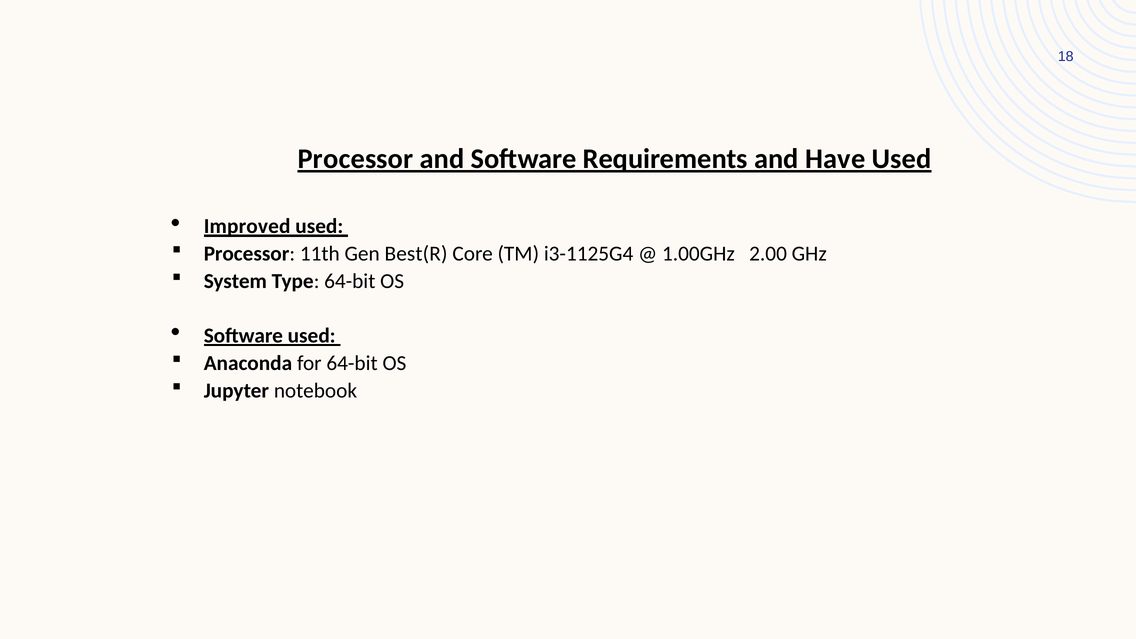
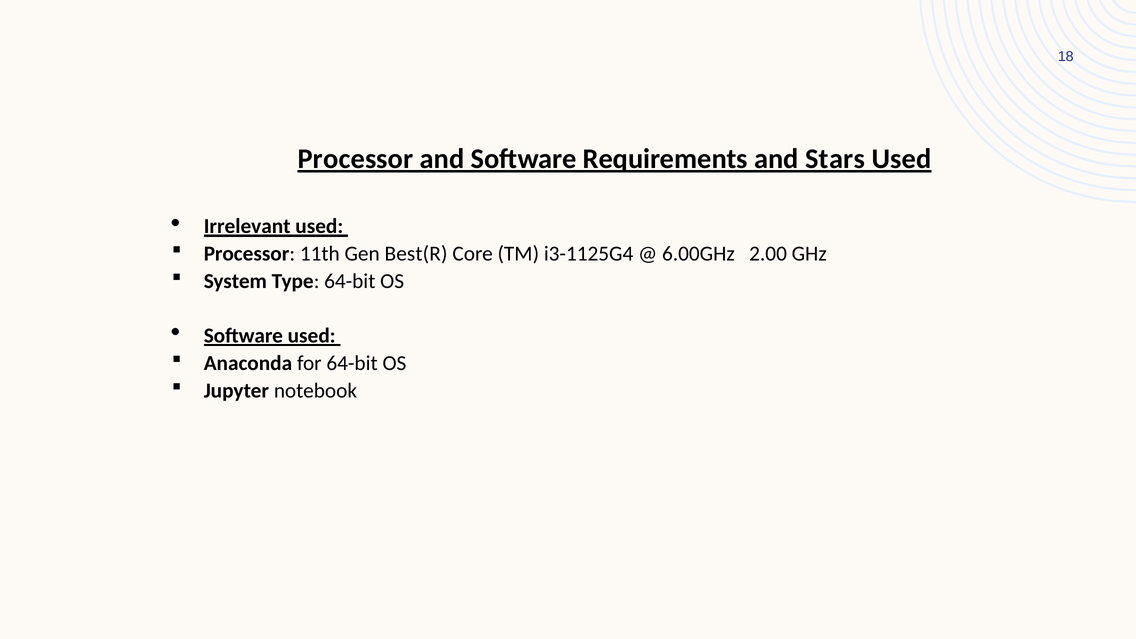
Have: Have -> Stars
Improved: Improved -> Irrelevant
1.00GHz: 1.00GHz -> 6.00GHz
